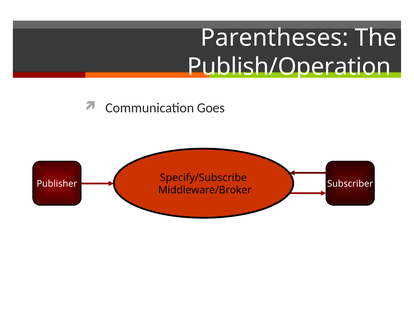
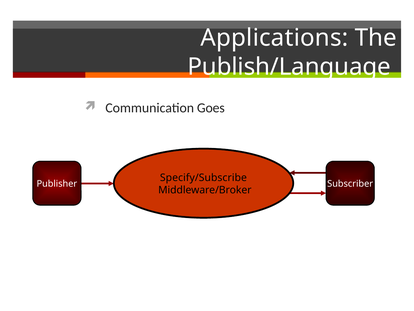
Parentheses: Parentheses -> Applications
Publish/Operation: Publish/Operation -> Publish/Language
